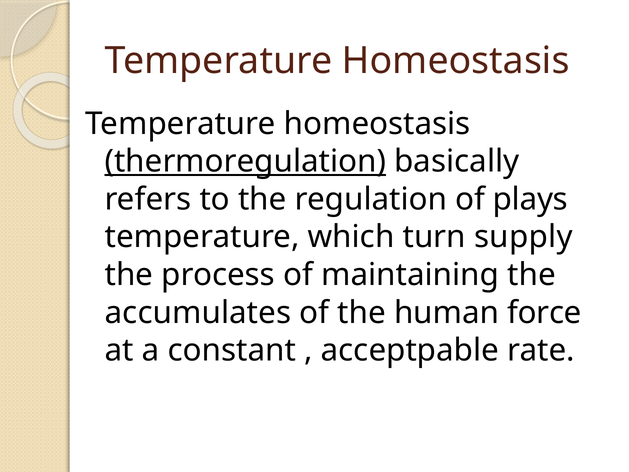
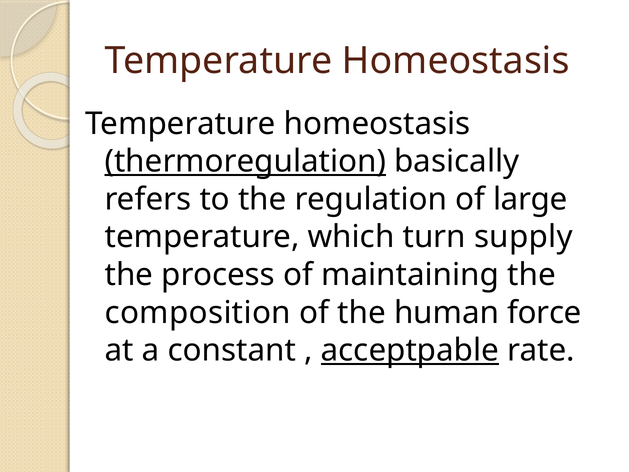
plays: plays -> large
accumulates: accumulates -> composition
acceptpable underline: none -> present
